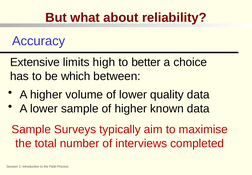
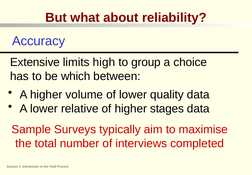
better: better -> group
lower sample: sample -> relative
known: known -> stages
